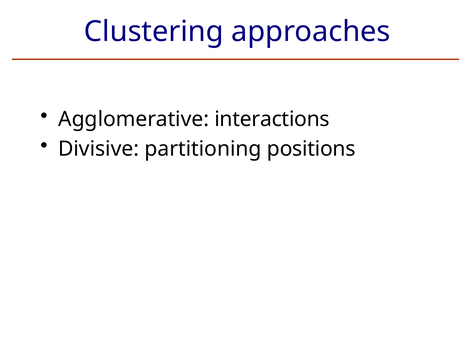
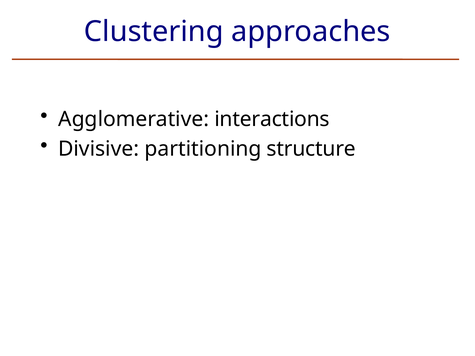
positions: positions -> structure
